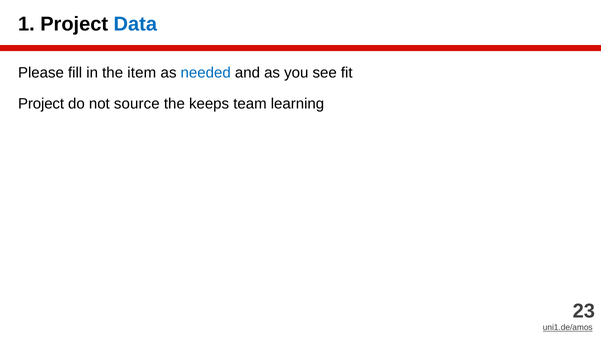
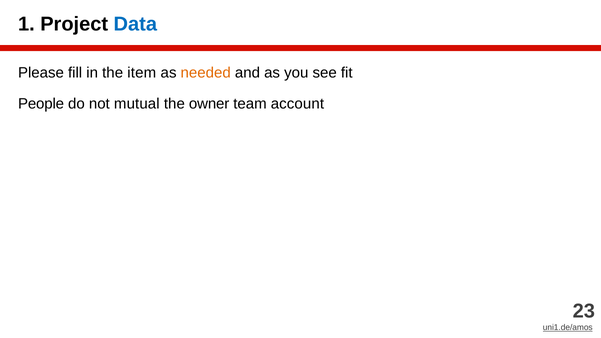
needed colour: blue -> orange
Project at (41, 104): Project -> People
source: source -> mutual
keeps: keeps -> owner
learning: learning -> account
